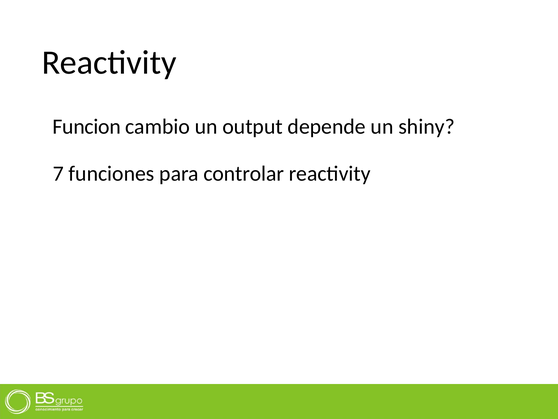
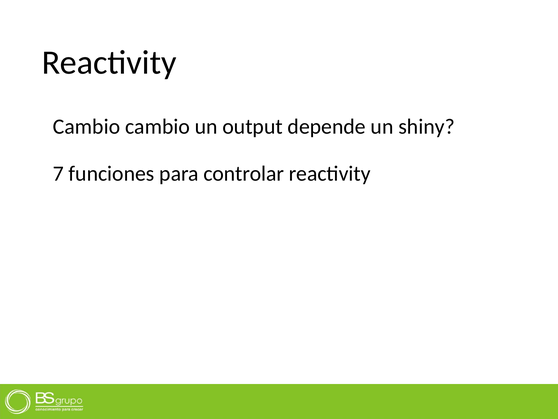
Funcion at (87, 127): Funcion -> Cambio
